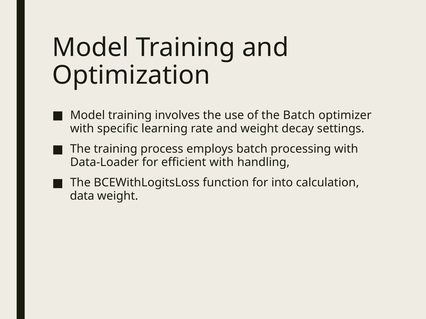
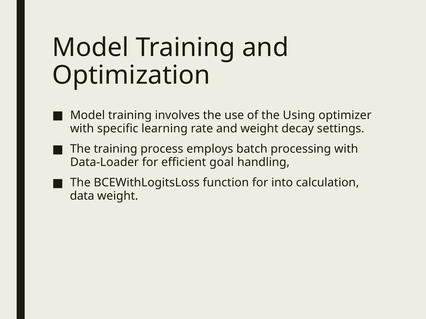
the Batch: Batch -> Using
efficient with: with -> goal
